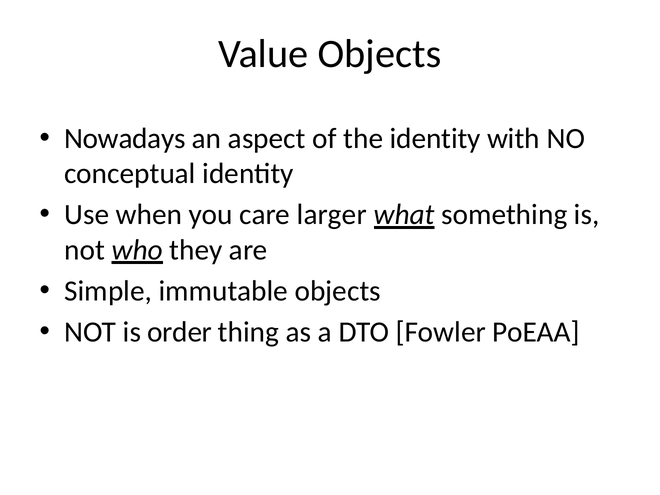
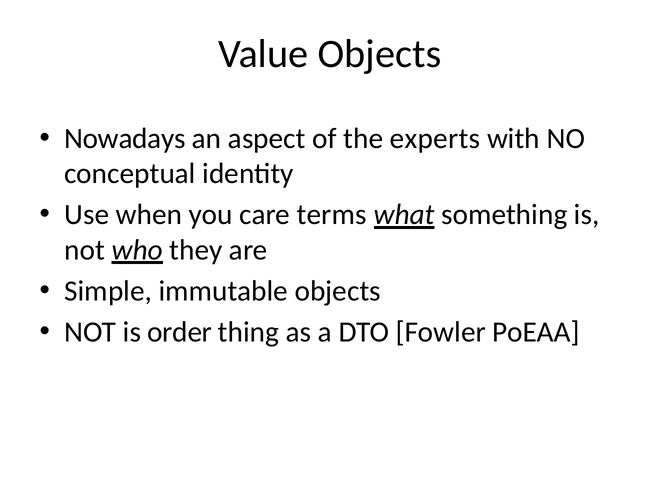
the identity: identity -> experts
larger: larger -> terms
